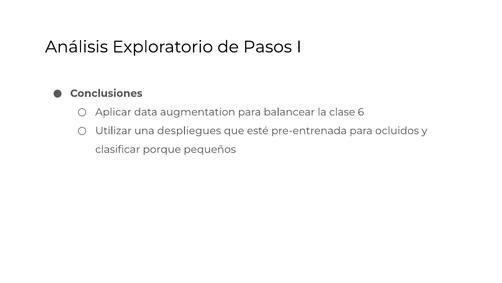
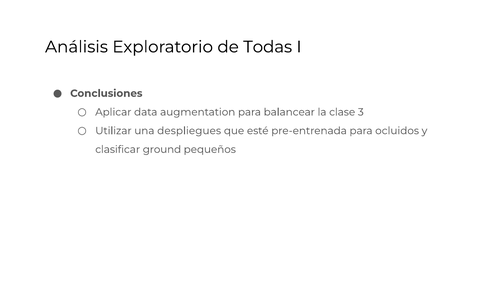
Pasos: Pasos -> Todas
6: 6 -> 3
porque: porque -> ground
